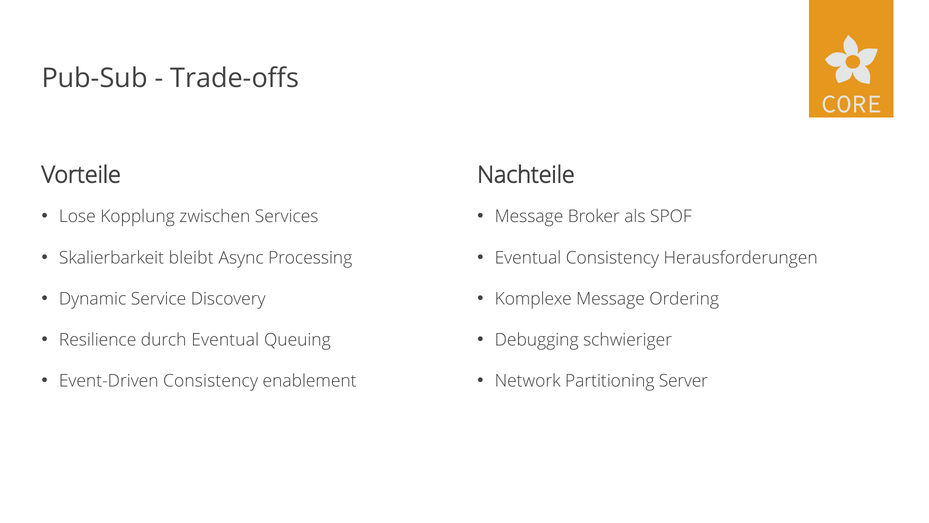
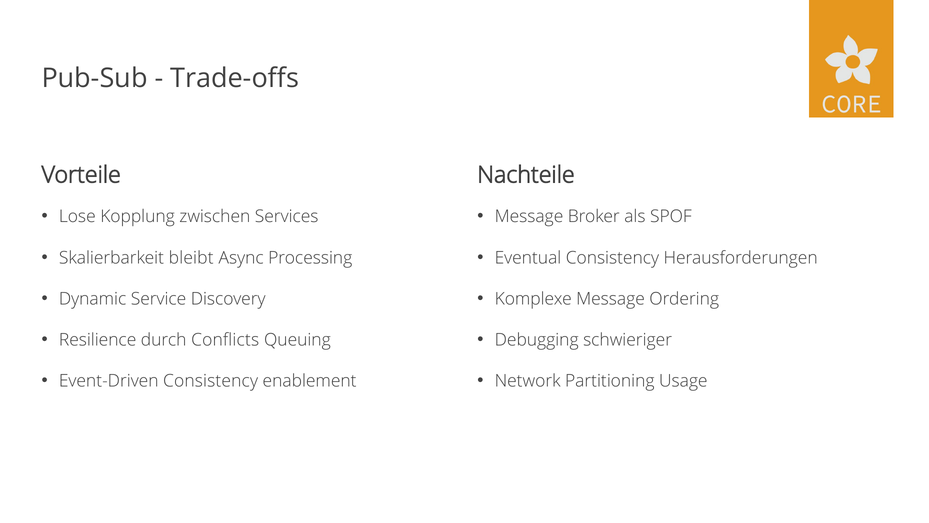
durch Eventual: Eventual -> Conflicts
Server: Server -> Usage
